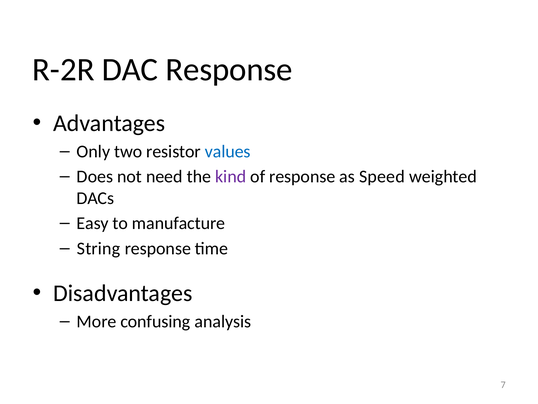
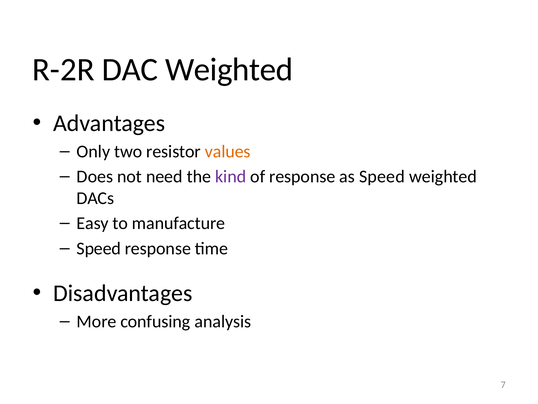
DAC Response: Response -> Weighted
values colour: blue -> orange
String at (99, 248): String -> Speed
